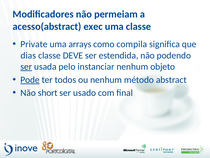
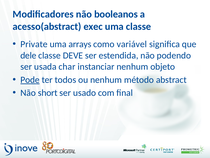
permeiam: permeiam -> booleanos
compila: compila -> variável
dias: dias -> dele
ser at (26, 66) underline: present -> none
pelo: pelo -> char
